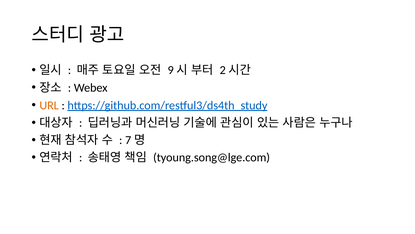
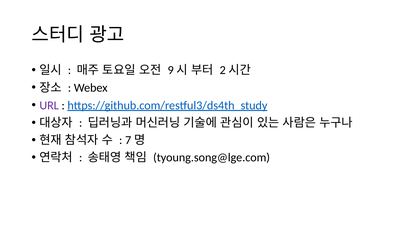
URL colour: orange -> purple
